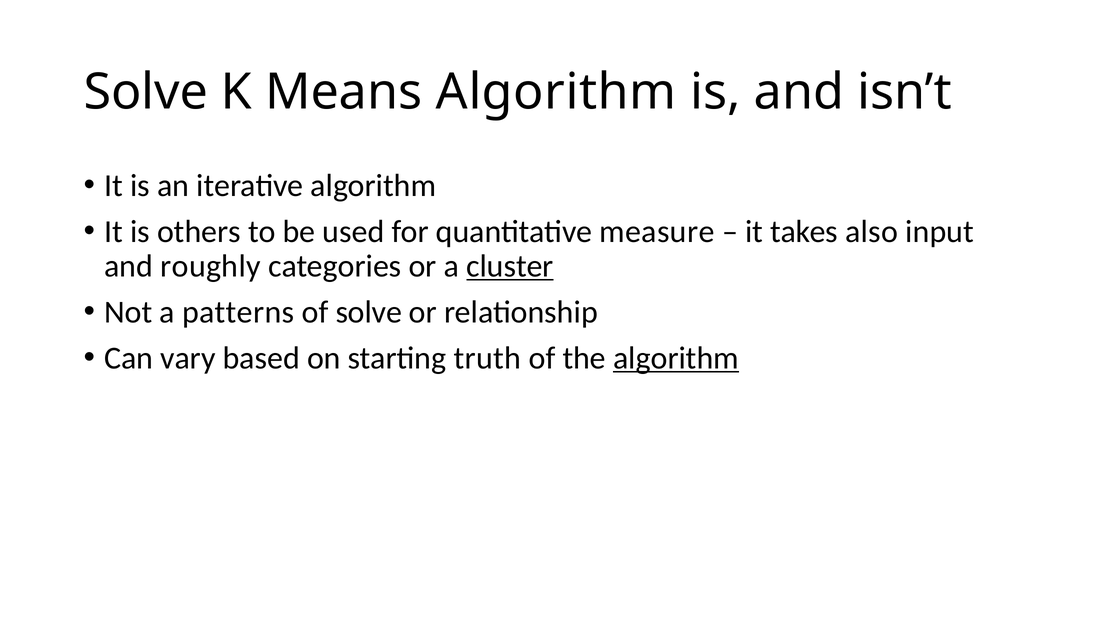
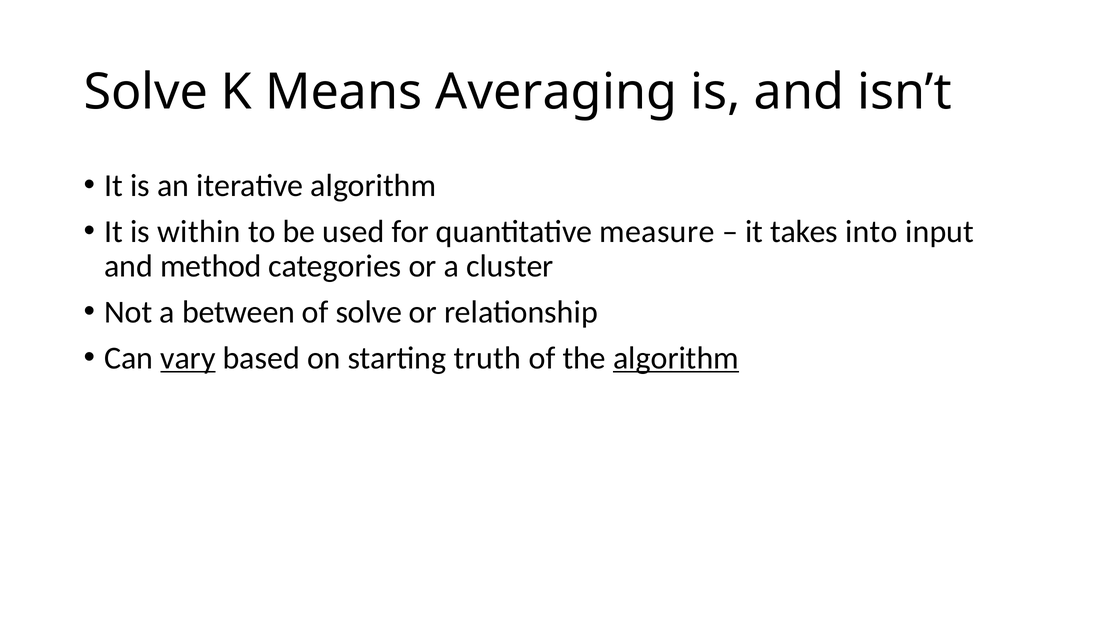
Means Algorithm: Algorithm -> Averaging
others: others -> within
also: also -> into
roughly: roughly -> method
cluster underline: present -> none
patterns: patterns -> between
vary underline: none -> present
